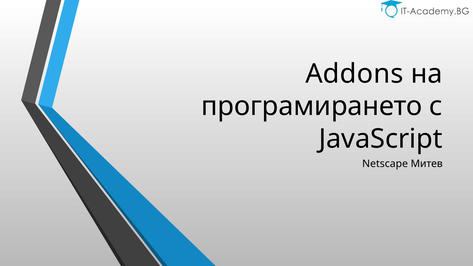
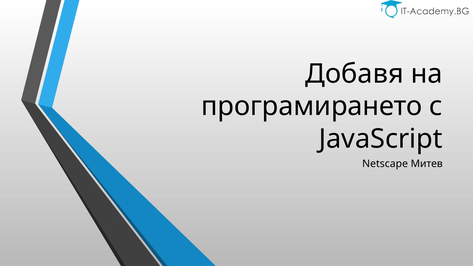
Addons: Addons -> Добавя
